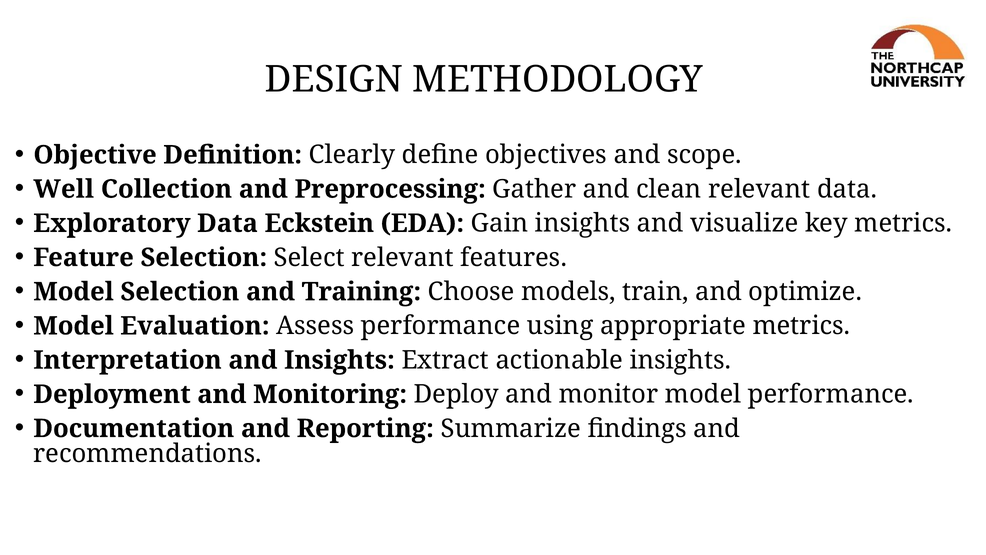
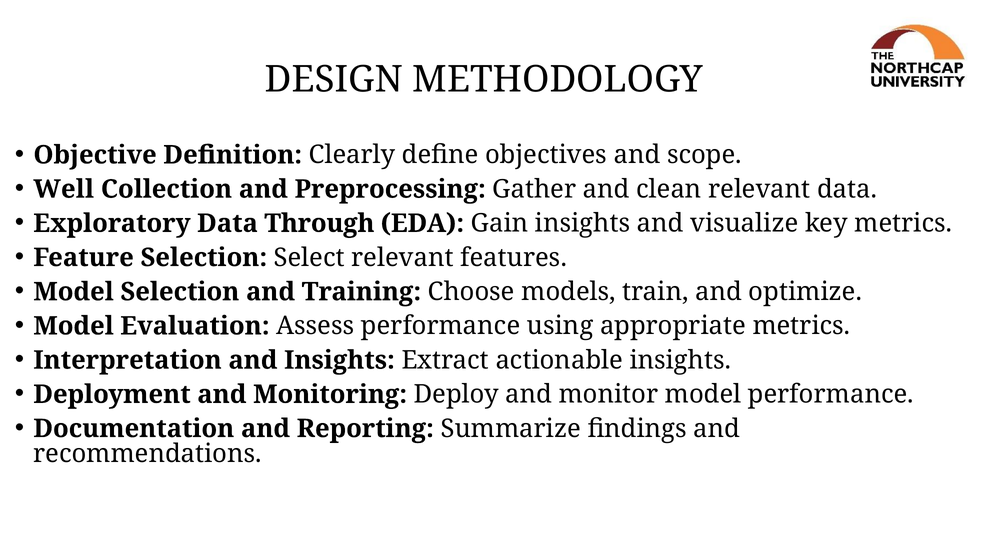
Eckstein: Eckstein -> Through
